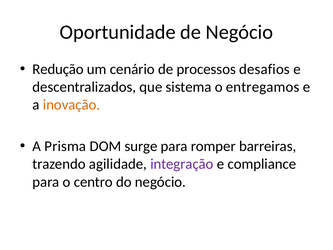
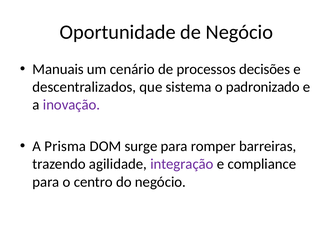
Redução: Redução -> Manuais
desafios: desafios -> decisões
entregamos: entregamos -> padronizado
inovação colour: orange -> purple
